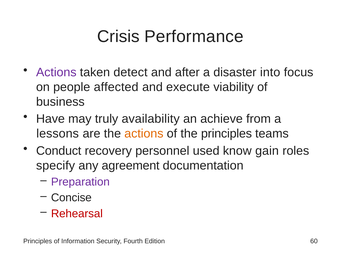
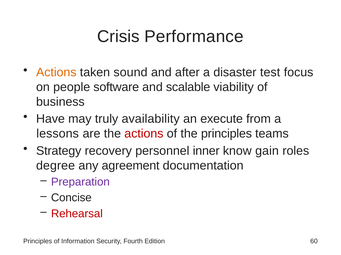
Actions at (56, 72) colour: purple -> orange
detect: detect -> sound
into: into -> test
affected: affected -> software
execute: execute -> scalable
achieve: achieve -> execute
actions at (144, 134) colour: orange -> red
Conduct: Conduct -> Strategy
used: used -> inner
specify: specify -> degree
